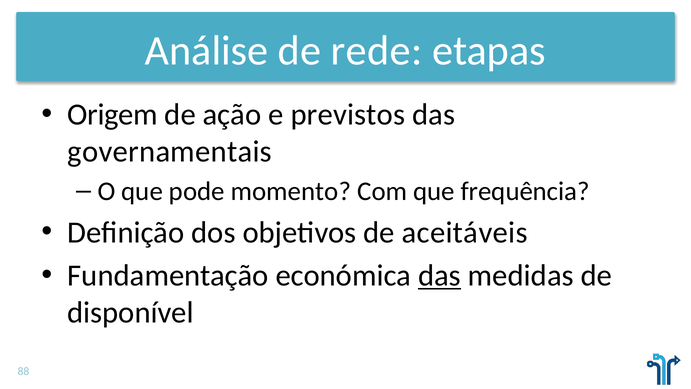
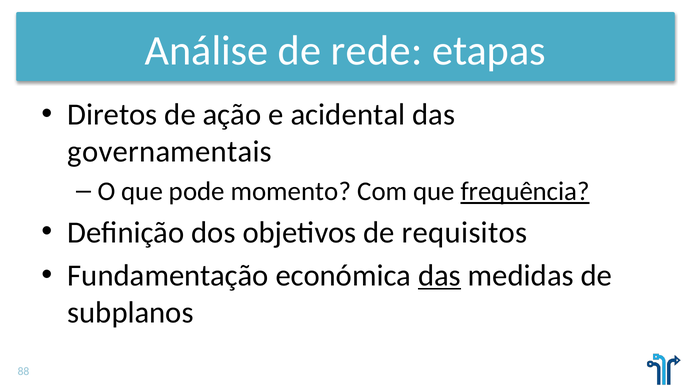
Origem: Origem -> Diretos
previstos: previstos -> acidental
frequência underline: none -> present
aceitáveis: aceitáveis -> requisitos
disponível: disponível -> subplanos
